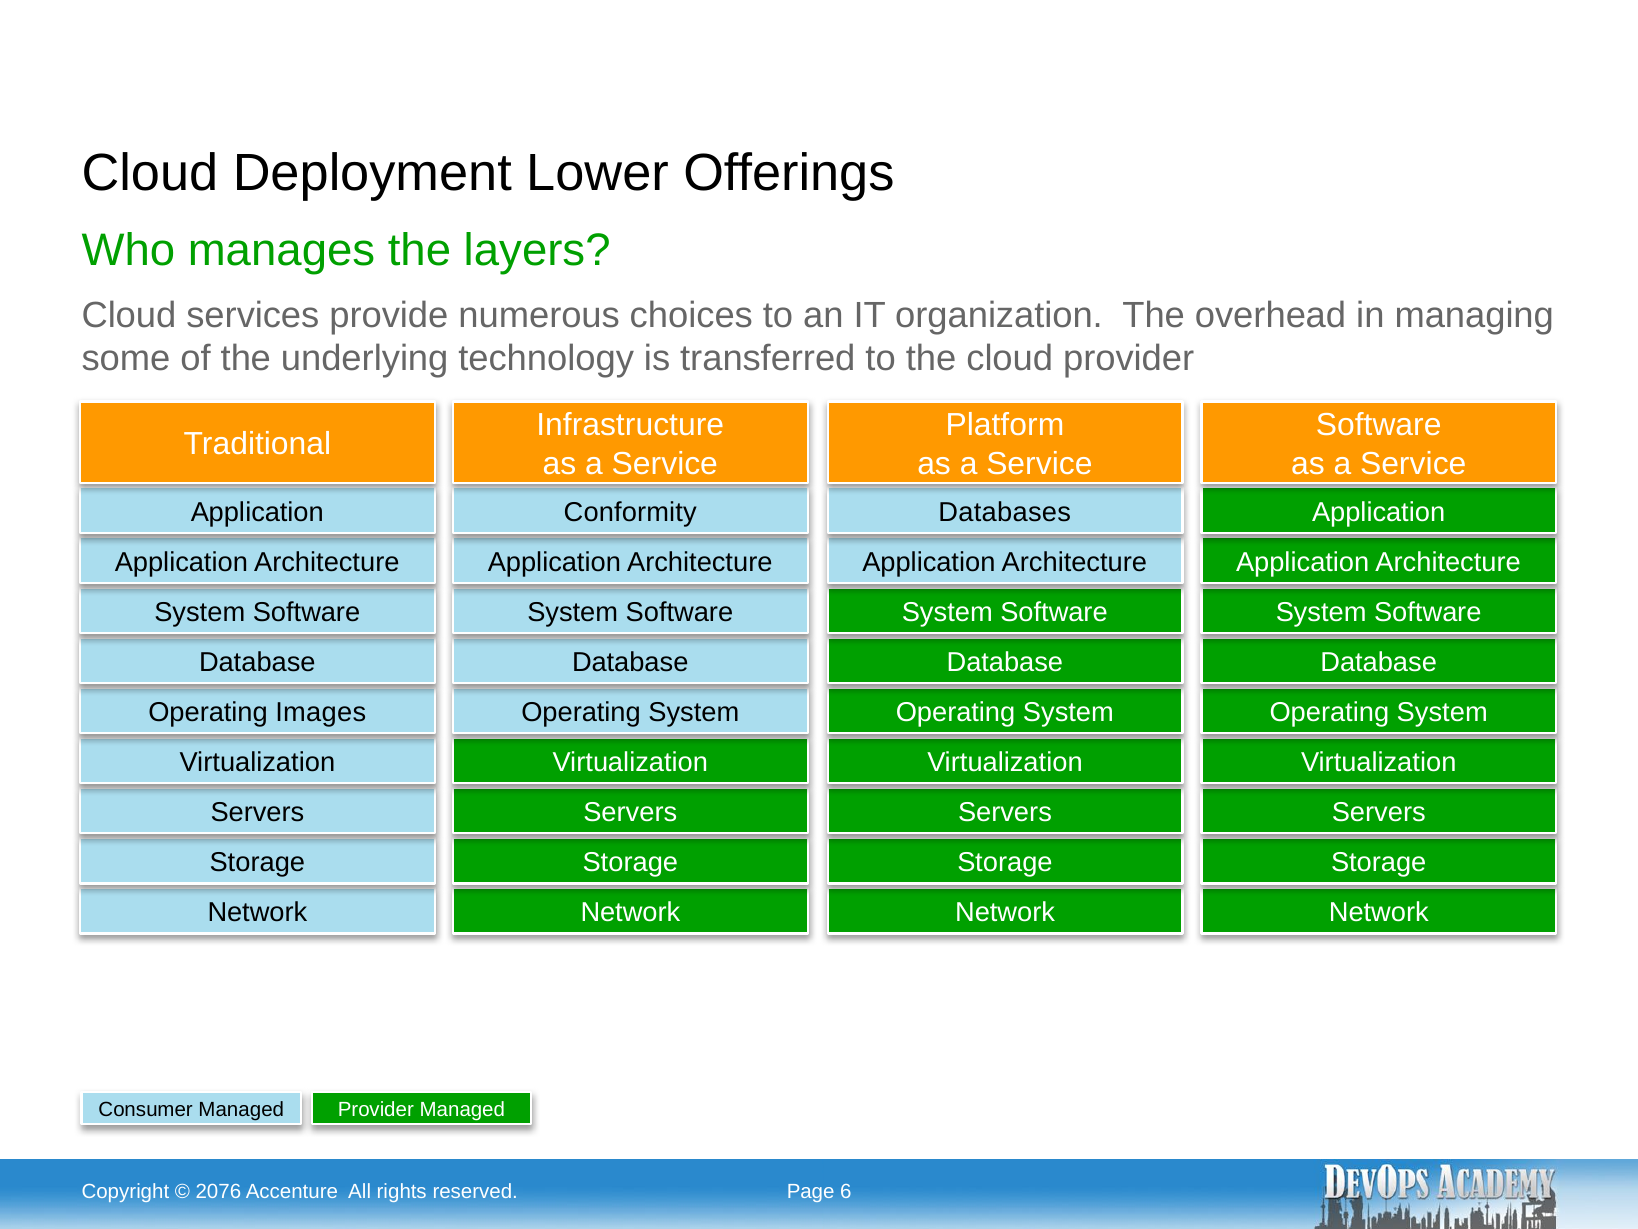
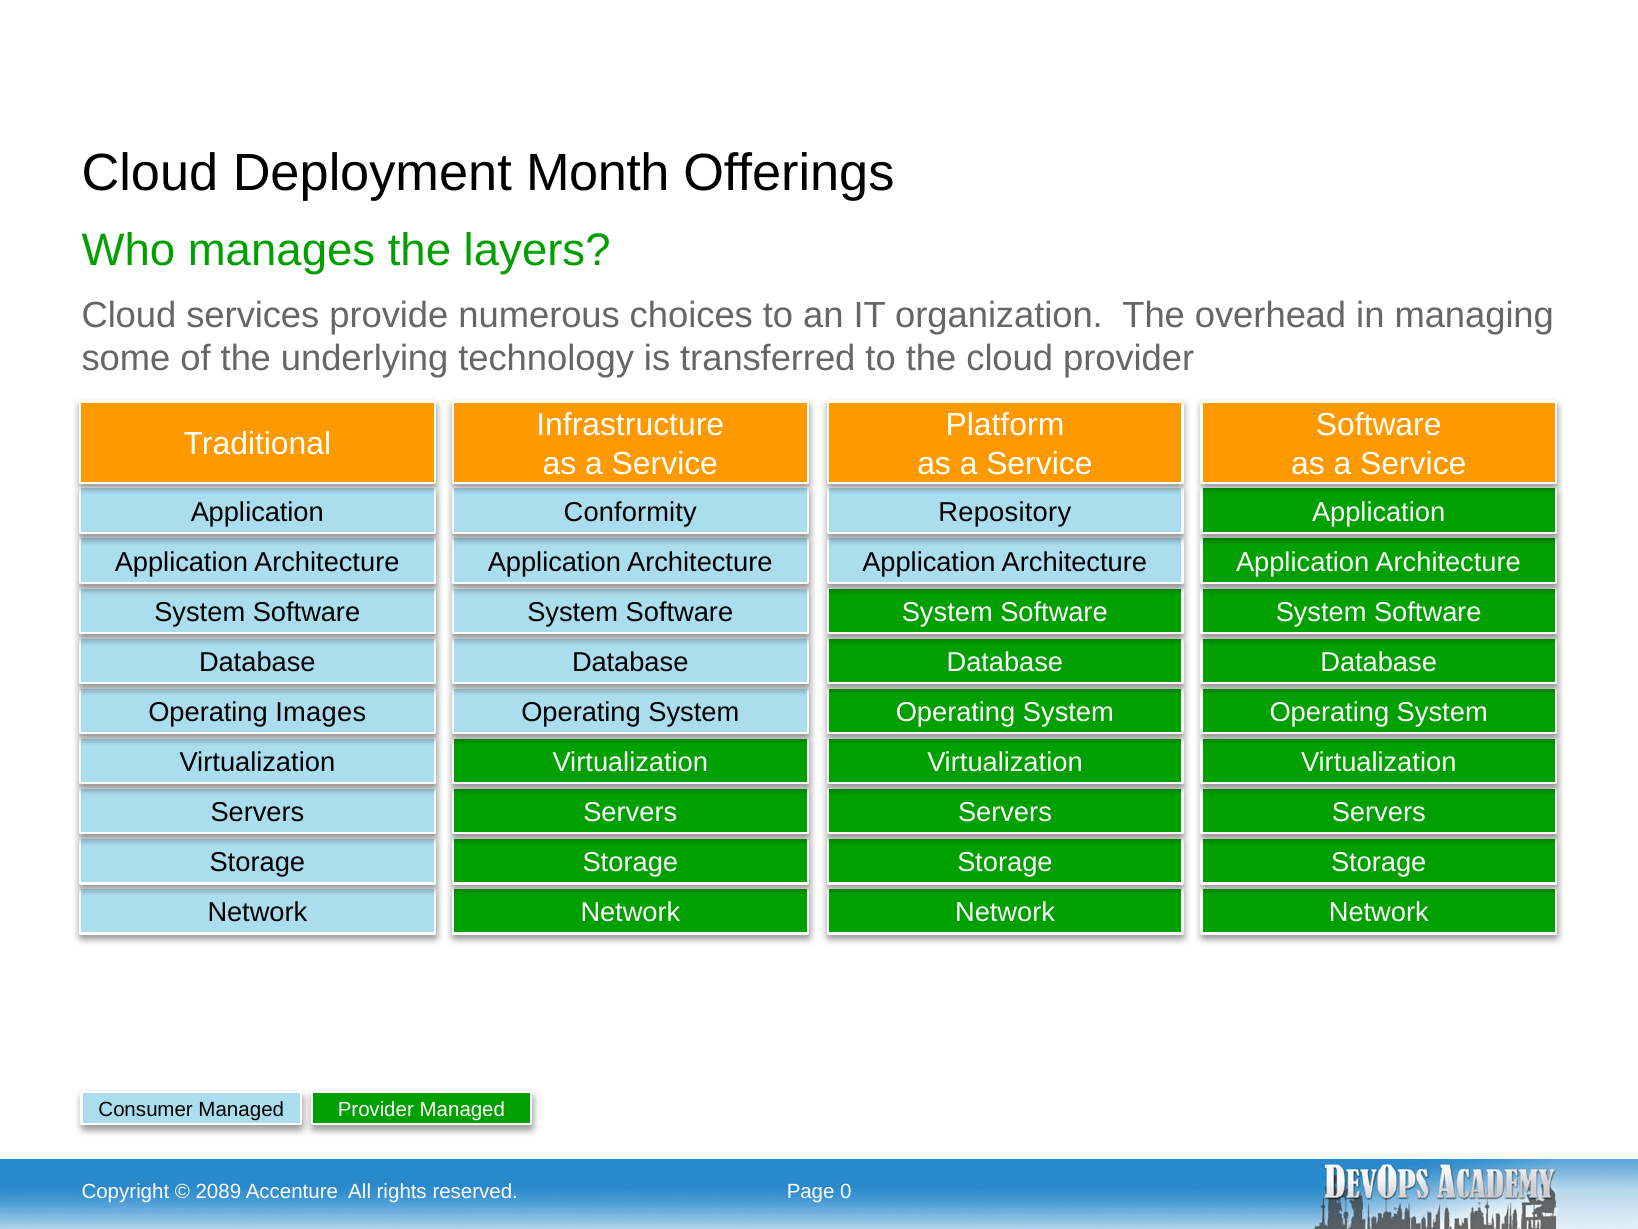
Lower: Lower -> Month
Databases: Databases -> Repository
2076: 2076 -> 2089
6: 6 -> 0
